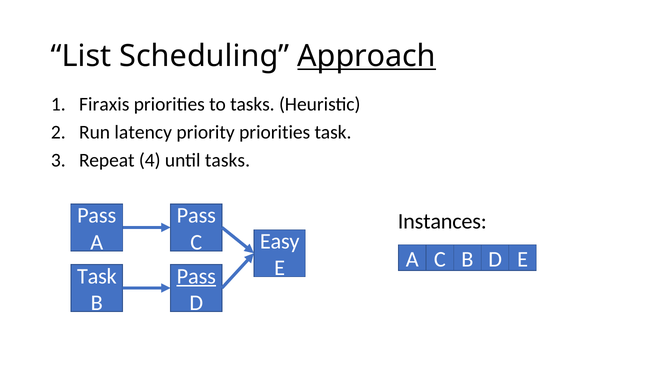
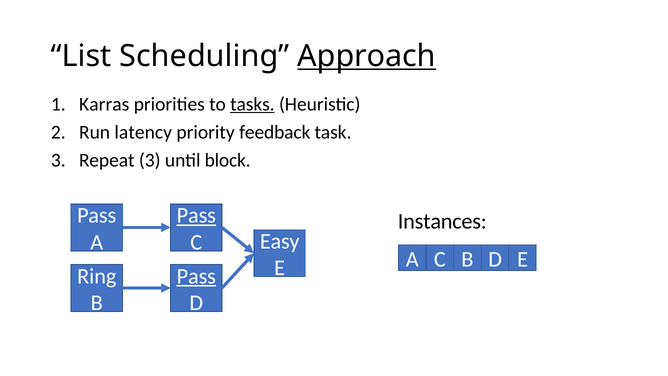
Firaxis: Firaxis -> Karras
tasks at (252, 104) underline: none -> present
priority priorities: priorities -> feedback
Repeat 4: 4 -> 3
until tasks: tasks -> block
Pass at (196, 215) underline: none -> present
Task at (97, 276): Task -> Ring
